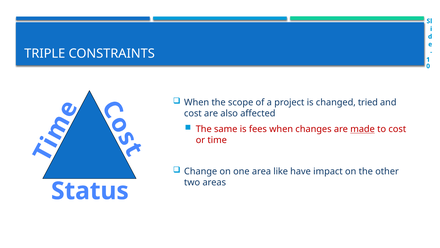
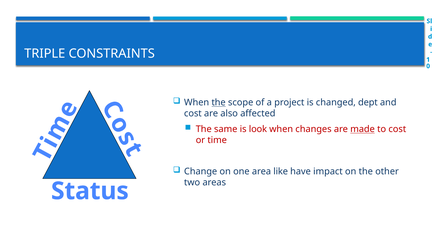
the at (219, 102) underline: none -> present
tried: tried -> dept
fees: fees -> look
